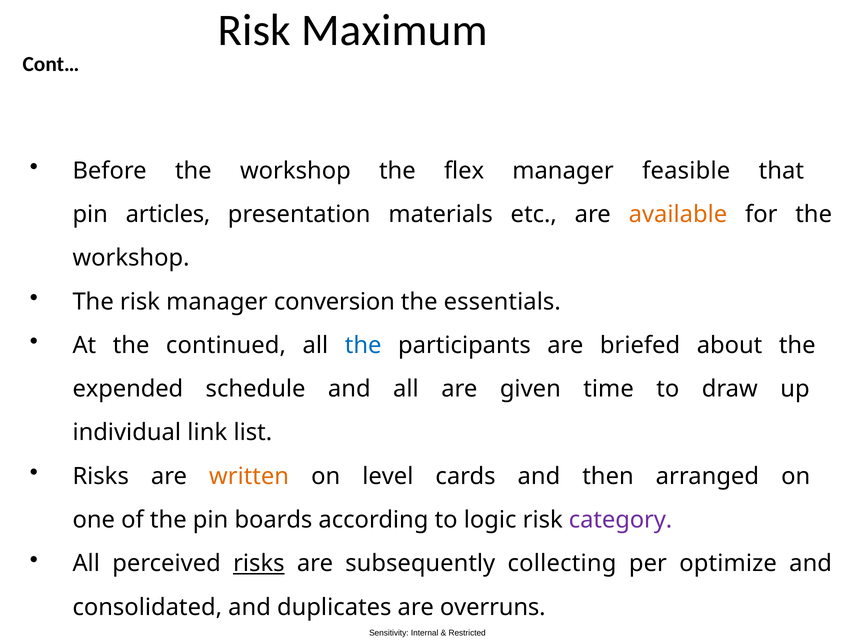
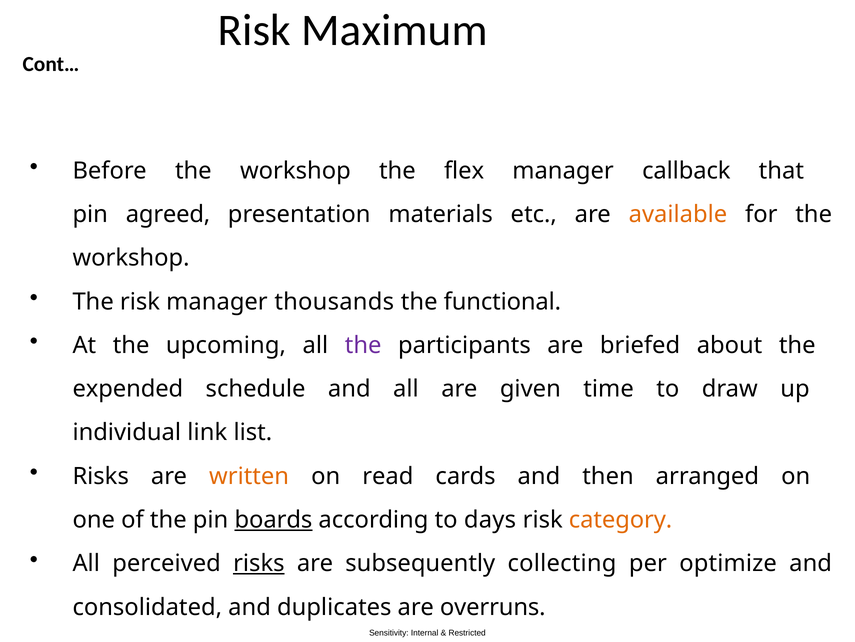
feasible: feasible -> callback
articles: articles -> agreed
conversion: conversion -> thousands
essentials: essentials -> functional
continued: continued -> upcoming
the at (363, 345) colour: blue -> purple
level: level -> read
boards underline: none -> present
logic: logic -> days
category colour: purple -> orange
